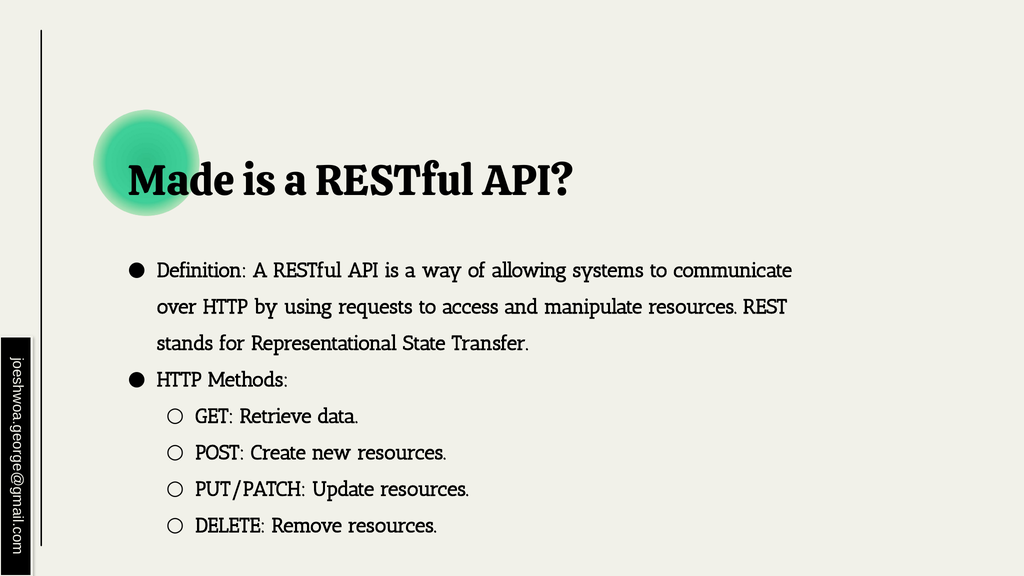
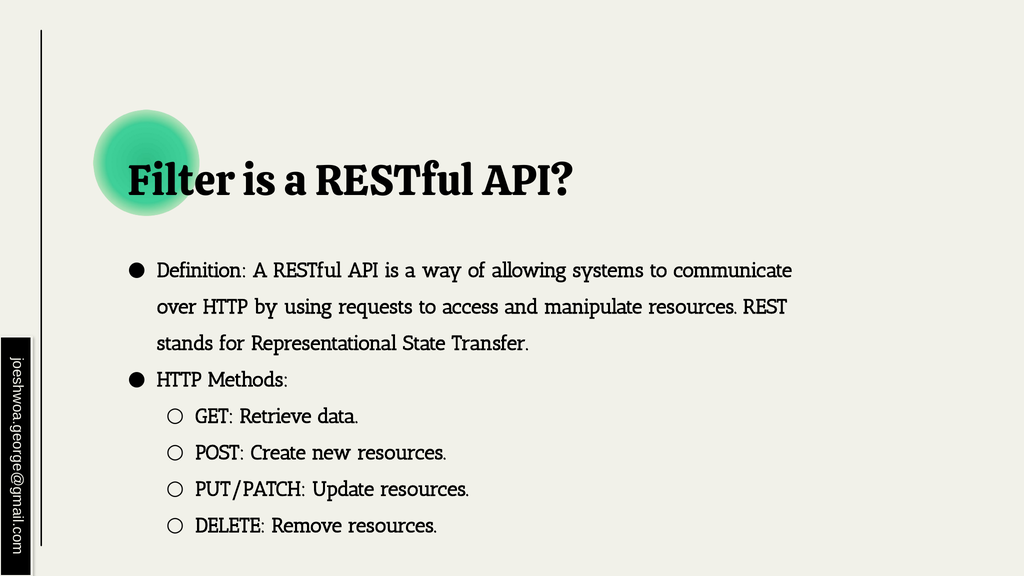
Made: Made -> Filter
